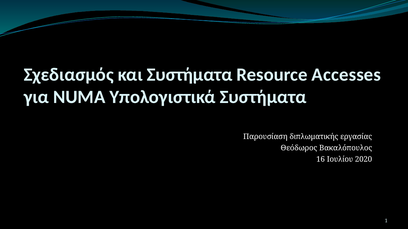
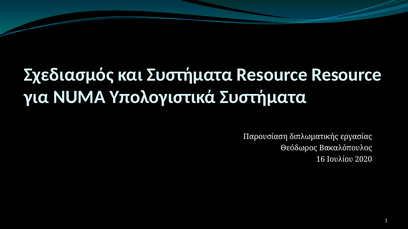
Resource Accesses: Accesses -> Resource
